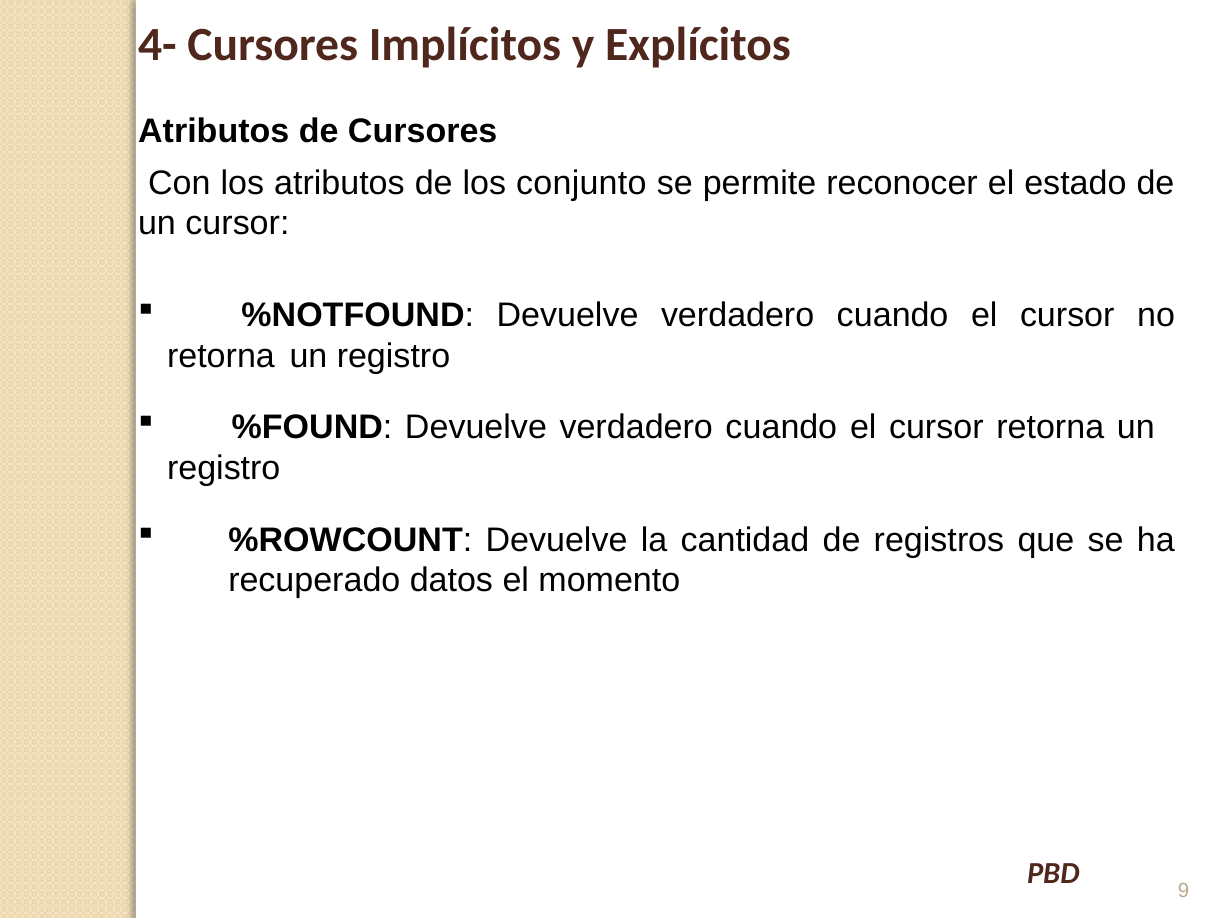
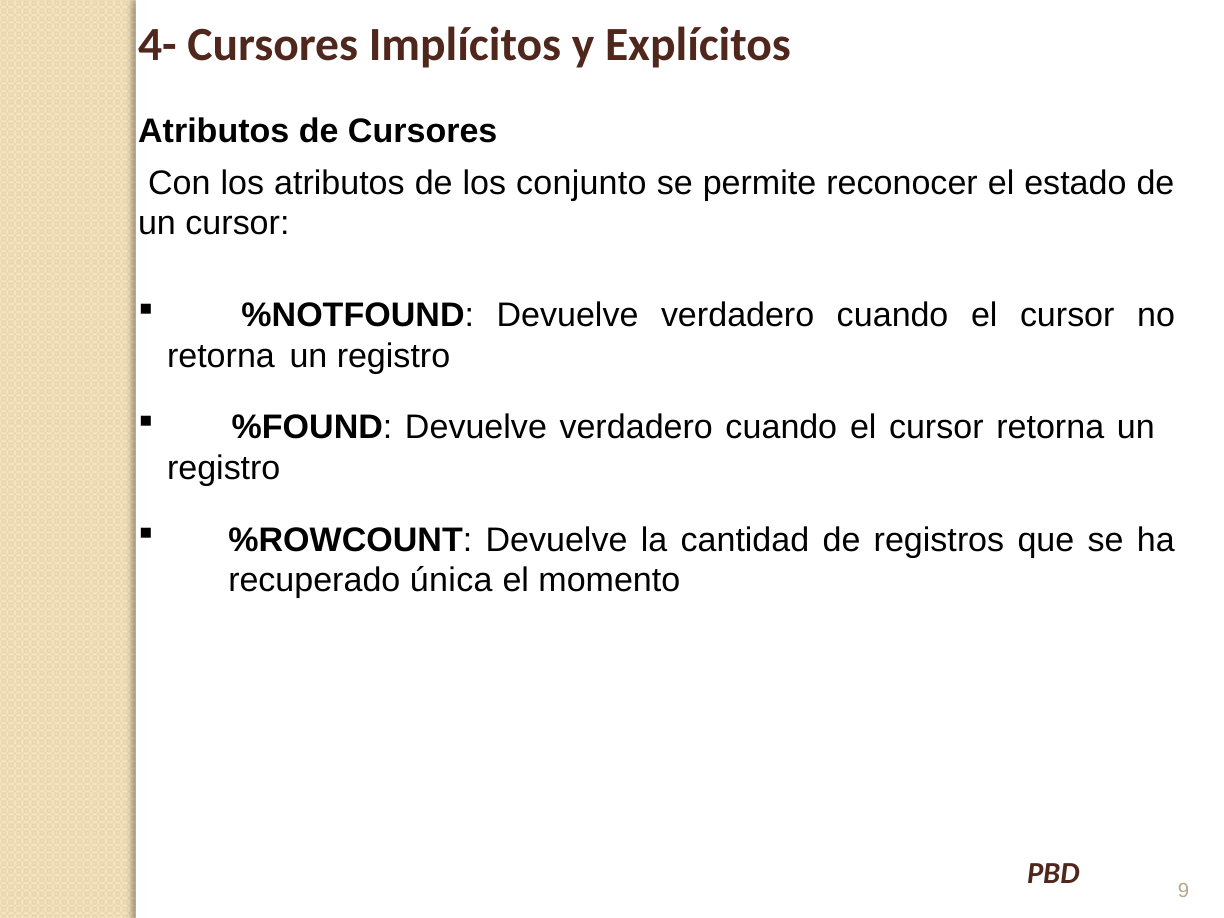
datos: datos -> única
